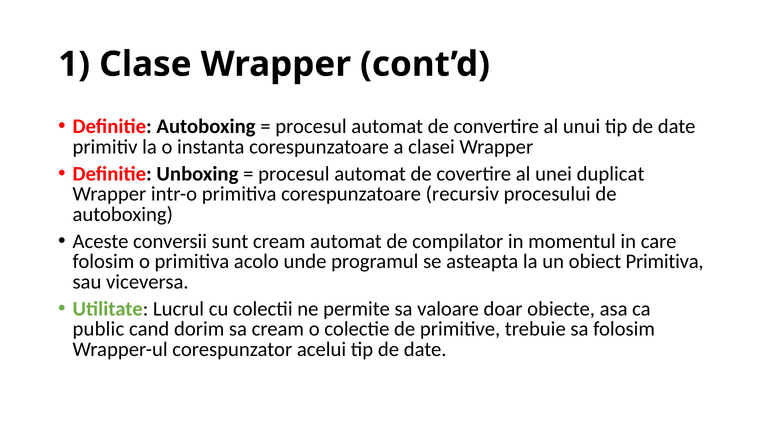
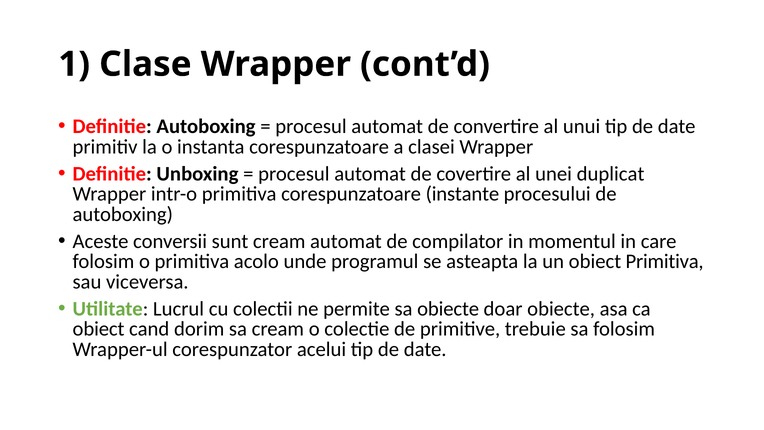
recursiv: recursiv -> instante
sa valoare: valoare -> obiecte
public at (98, 329): public -> obiect
